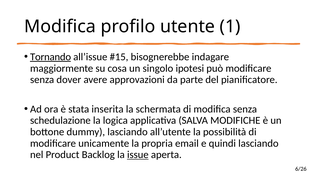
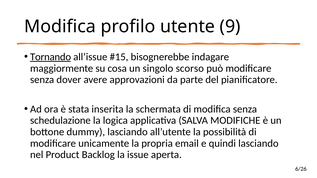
1: 1 -> 9
ipotesi: ipotesi -> scorso
issue underline: present -> none
